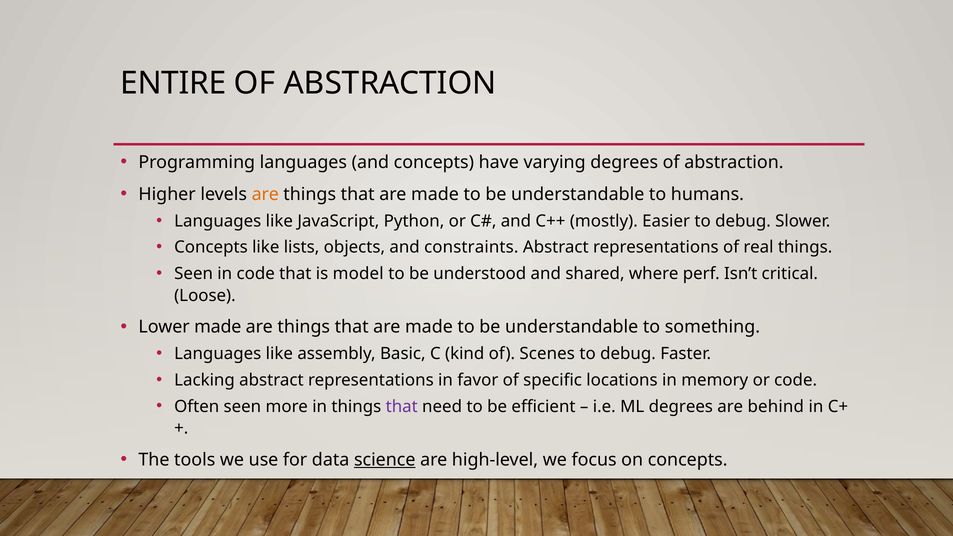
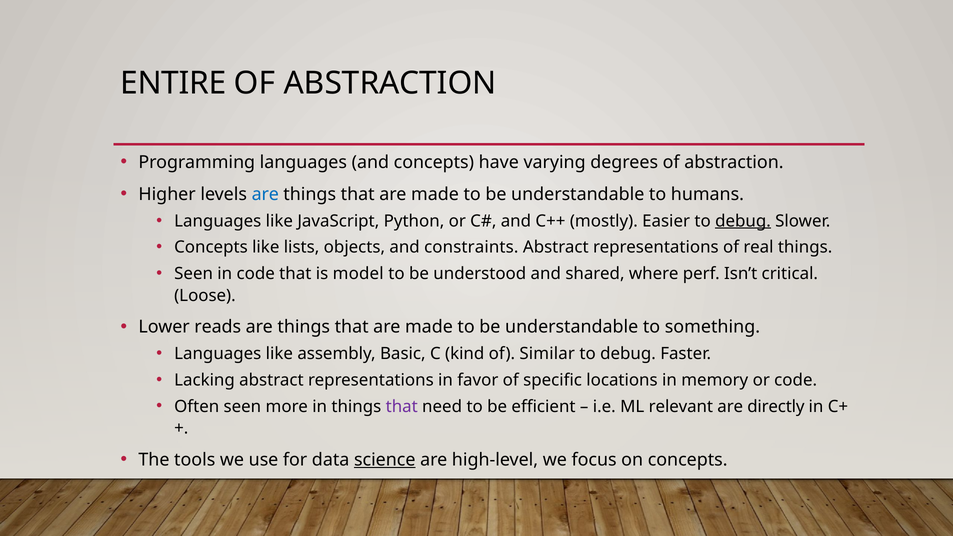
are at (265, 194) colour: orange -> blue
debug at (743, 221) underline: none -> present
Lower made: made -> reads
Scenes: Scenes -> Similar
ML degrees: degrees -> relevant
behind: behind -> directly
